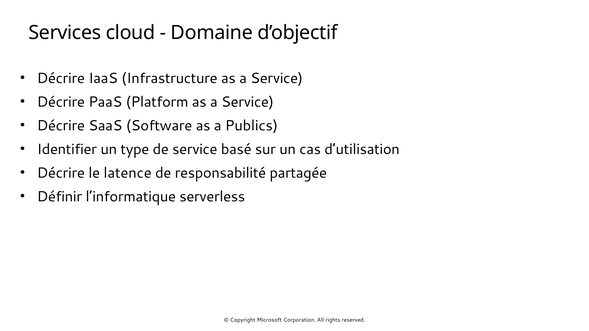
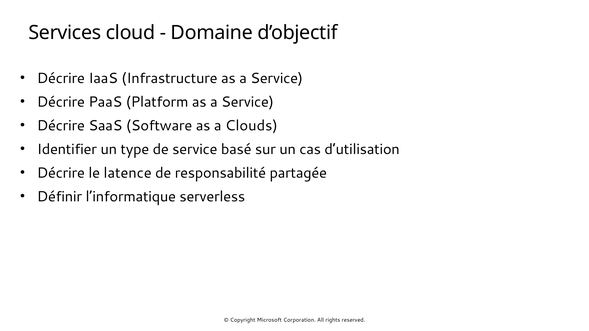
Publics: Publics -> Clouds
